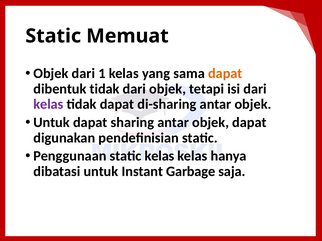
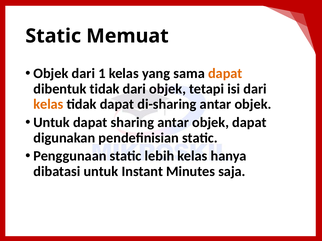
kelas at (48, 104) colour: purple -> orange
static kelas: kelas -> lebih
Garbage: Garbage -> Minutes
